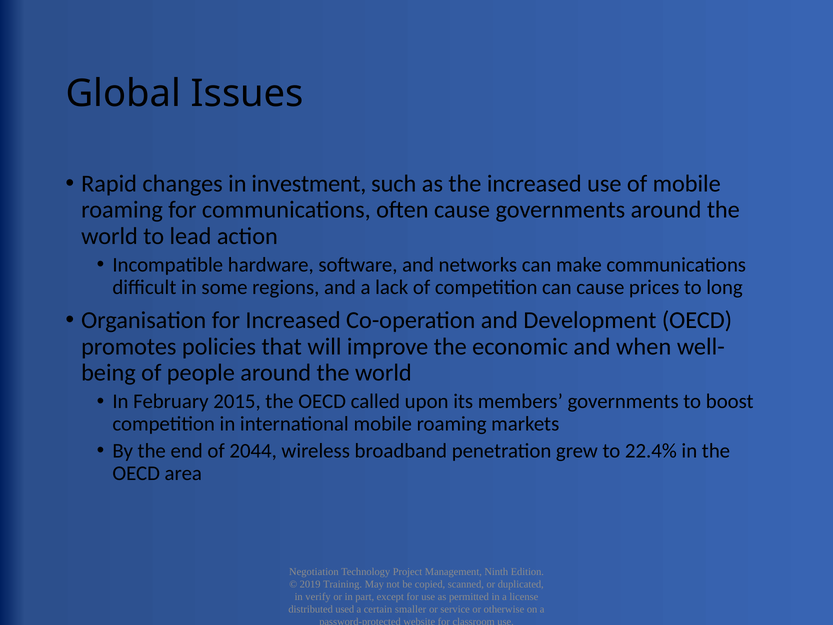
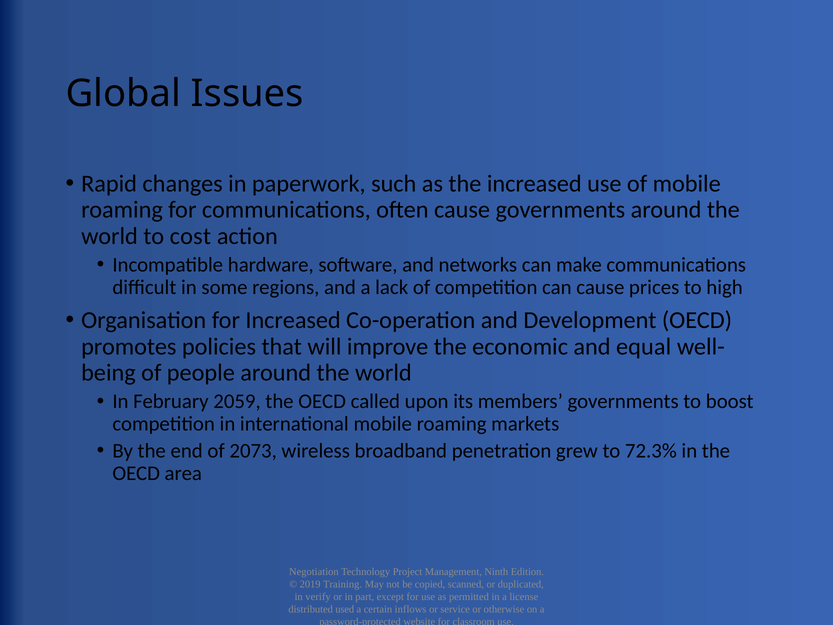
investment: investment -> paperwork
lead: lead -> cost
long: long -> high
when: when -> equal
2015: 2015 -> 2059
2044: 2044 -> 2073
22.4%: 22.4% -> 72.3%
smaller: smaller -> inflows
